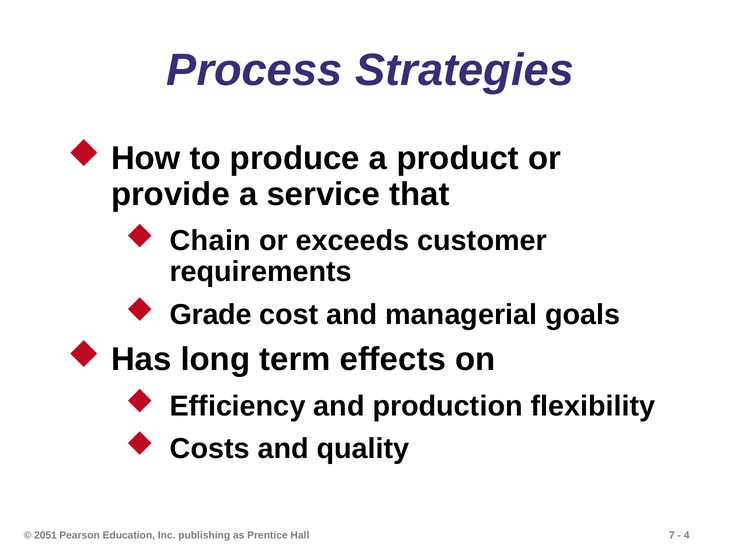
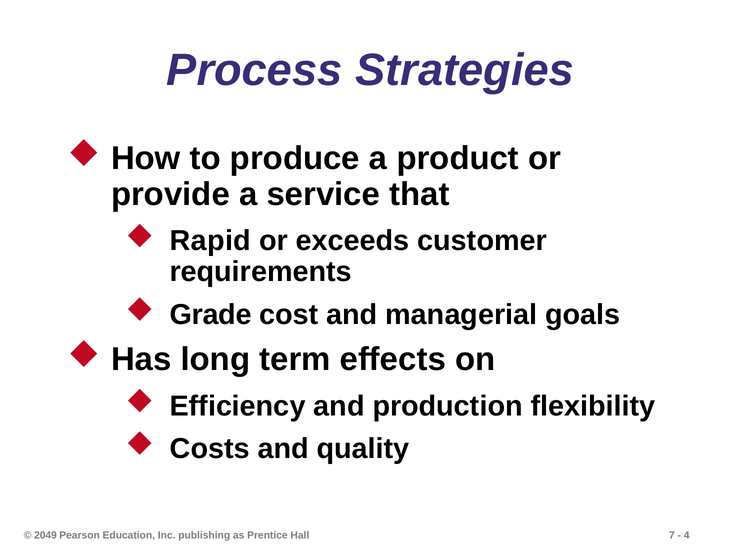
Chain: Chain -> Rapid
2051: 2051 -> 2049
